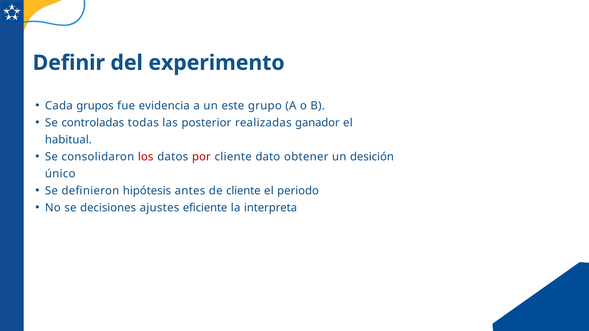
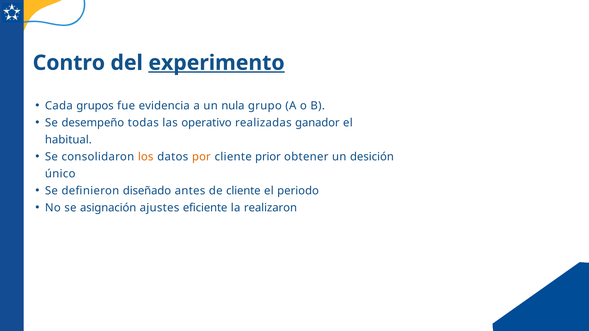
Definir: Definir -> Contro
experimento underline: none -> present
este: este -> nula
controladas: controladas -> desempeño
posterior: posterior -> operativo
los colour: red -> orange
por colour: red -> orange
dato: dato -> prior
hipótesis: hipótesis -> diseñado
decisiones: decisiones -> asignación
interpreta: interpreta -> realizaron
